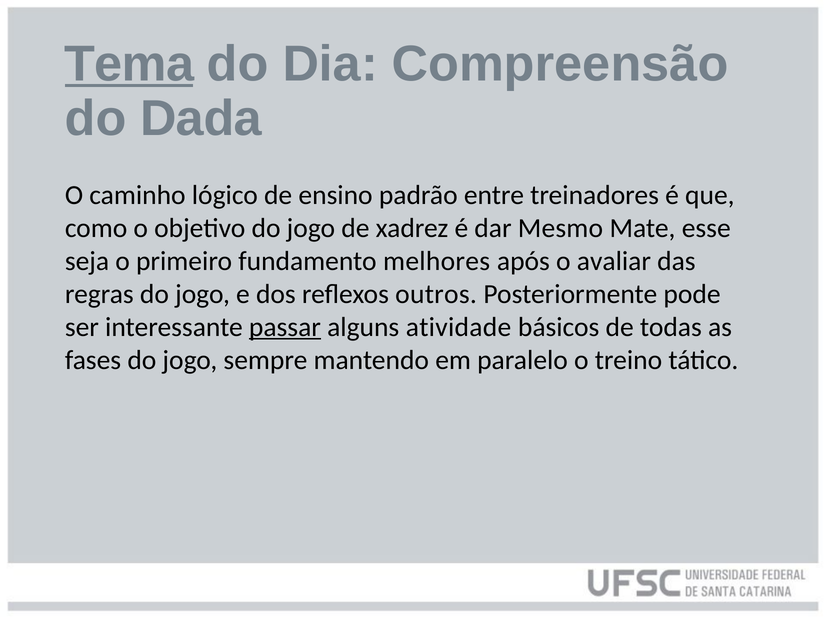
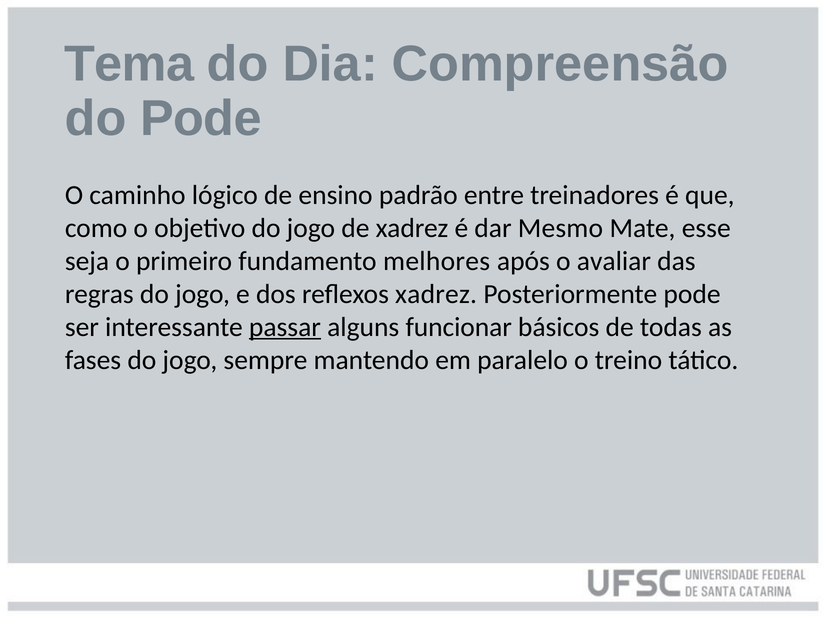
Tema underline: present -> none
do Dada: Dada -> Pode
reflexos outros: outros -> xadrez
atividade: atividade -> funcionar
